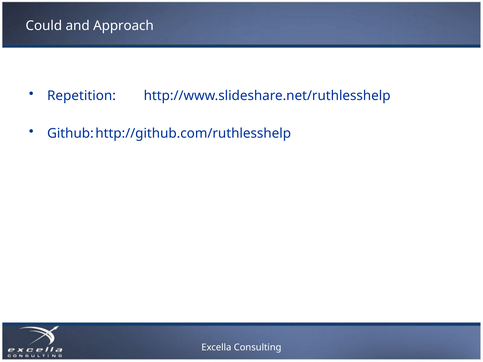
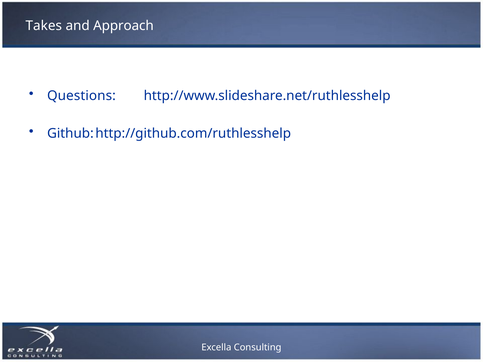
Could: Could -> Takes
Repetition: Repetition -> Questions
